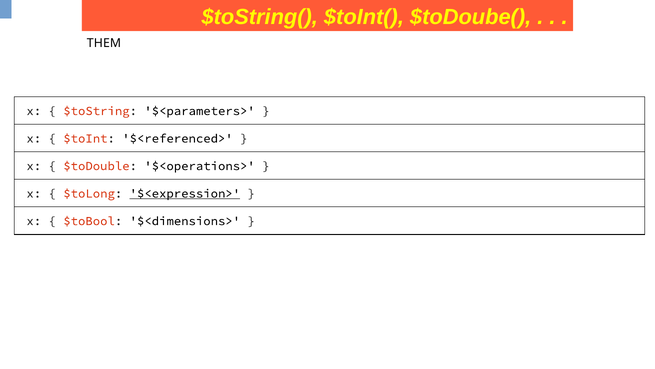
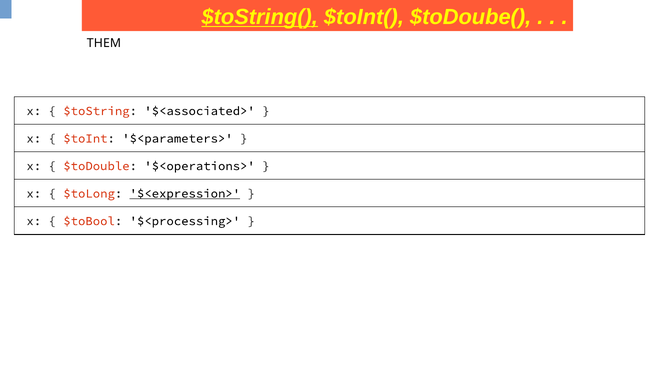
$toString( underline: none -> present
$<parameters>: $<parameters> -> $<associated>
$<referenced>: $<referenced> -> $<parameters>
$<dimensions>: $<dimensions> -> $<processing>
